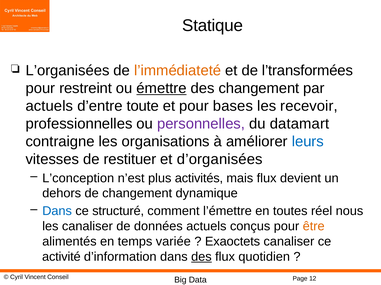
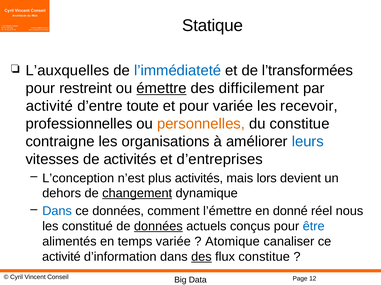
L’organisées: L’organisées -> L’auxquelles
l’immédiateté colour: orange -> blue
des changement: changement -> difficilement
actuels at (49, 106): actuels -> activité
pour bases: bases -> variée
personnelles colour: purple -> orange
du datamart: datamart -> constitue
de restituer: restituer -> activités
d’organisées: d’organisées -> d’entreprises
mais flux: flux -> lors
changement at (137, 194) underline: none -> present
ce structuré: structuré -> données
toutes: toutes -> donné
les canaliser: canaliser -> constitué
données at (158, 227) underline: none -> present
être colour: orange -> blue
Exaoctets: Exaoctets -> Atomique
flux quotidien: quotidien -> constitue
